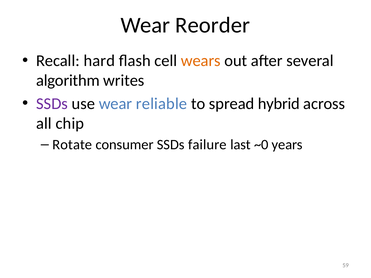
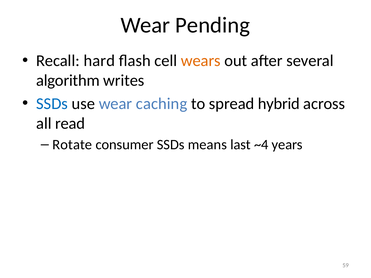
Reorder: Reorder -> Pending
SSDs at (52, 104) colour: purple -> blue
reliable: reliable -> caching
chip: chip -> read
failure: failure -> means
~0: ~0 -> ~4
